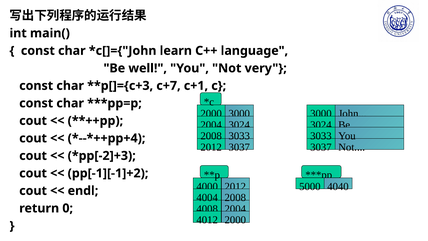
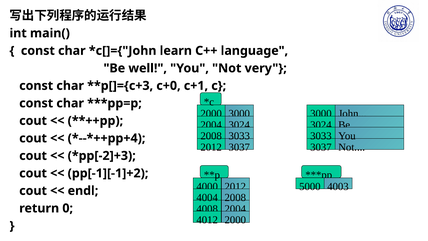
c+7: c+7 -> c+0
4040: 4040 -> 4003
